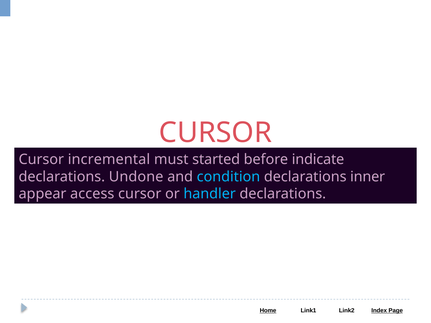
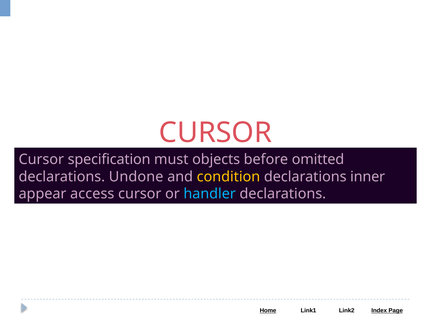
incremental: incremental -> specification
started: started -> objects
indicate: indicate -> omitted
condition colour: light blue -> yellow
